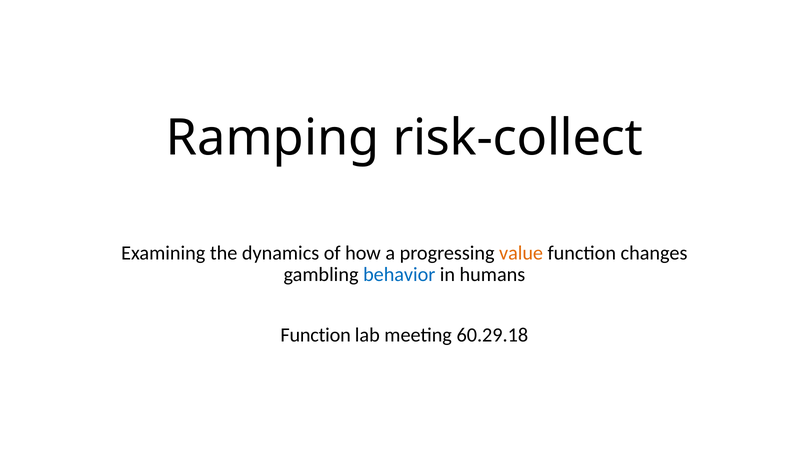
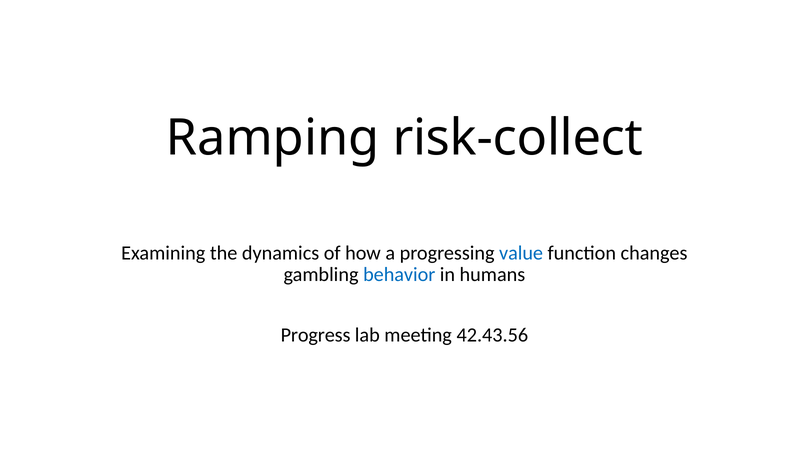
value colour: orange -> blue
Function at (316, 335): Function -> Progress
60.29.18: 60.29.18 -> 42.43.56
